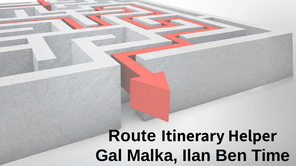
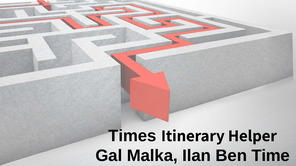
Route: Route -> Times
